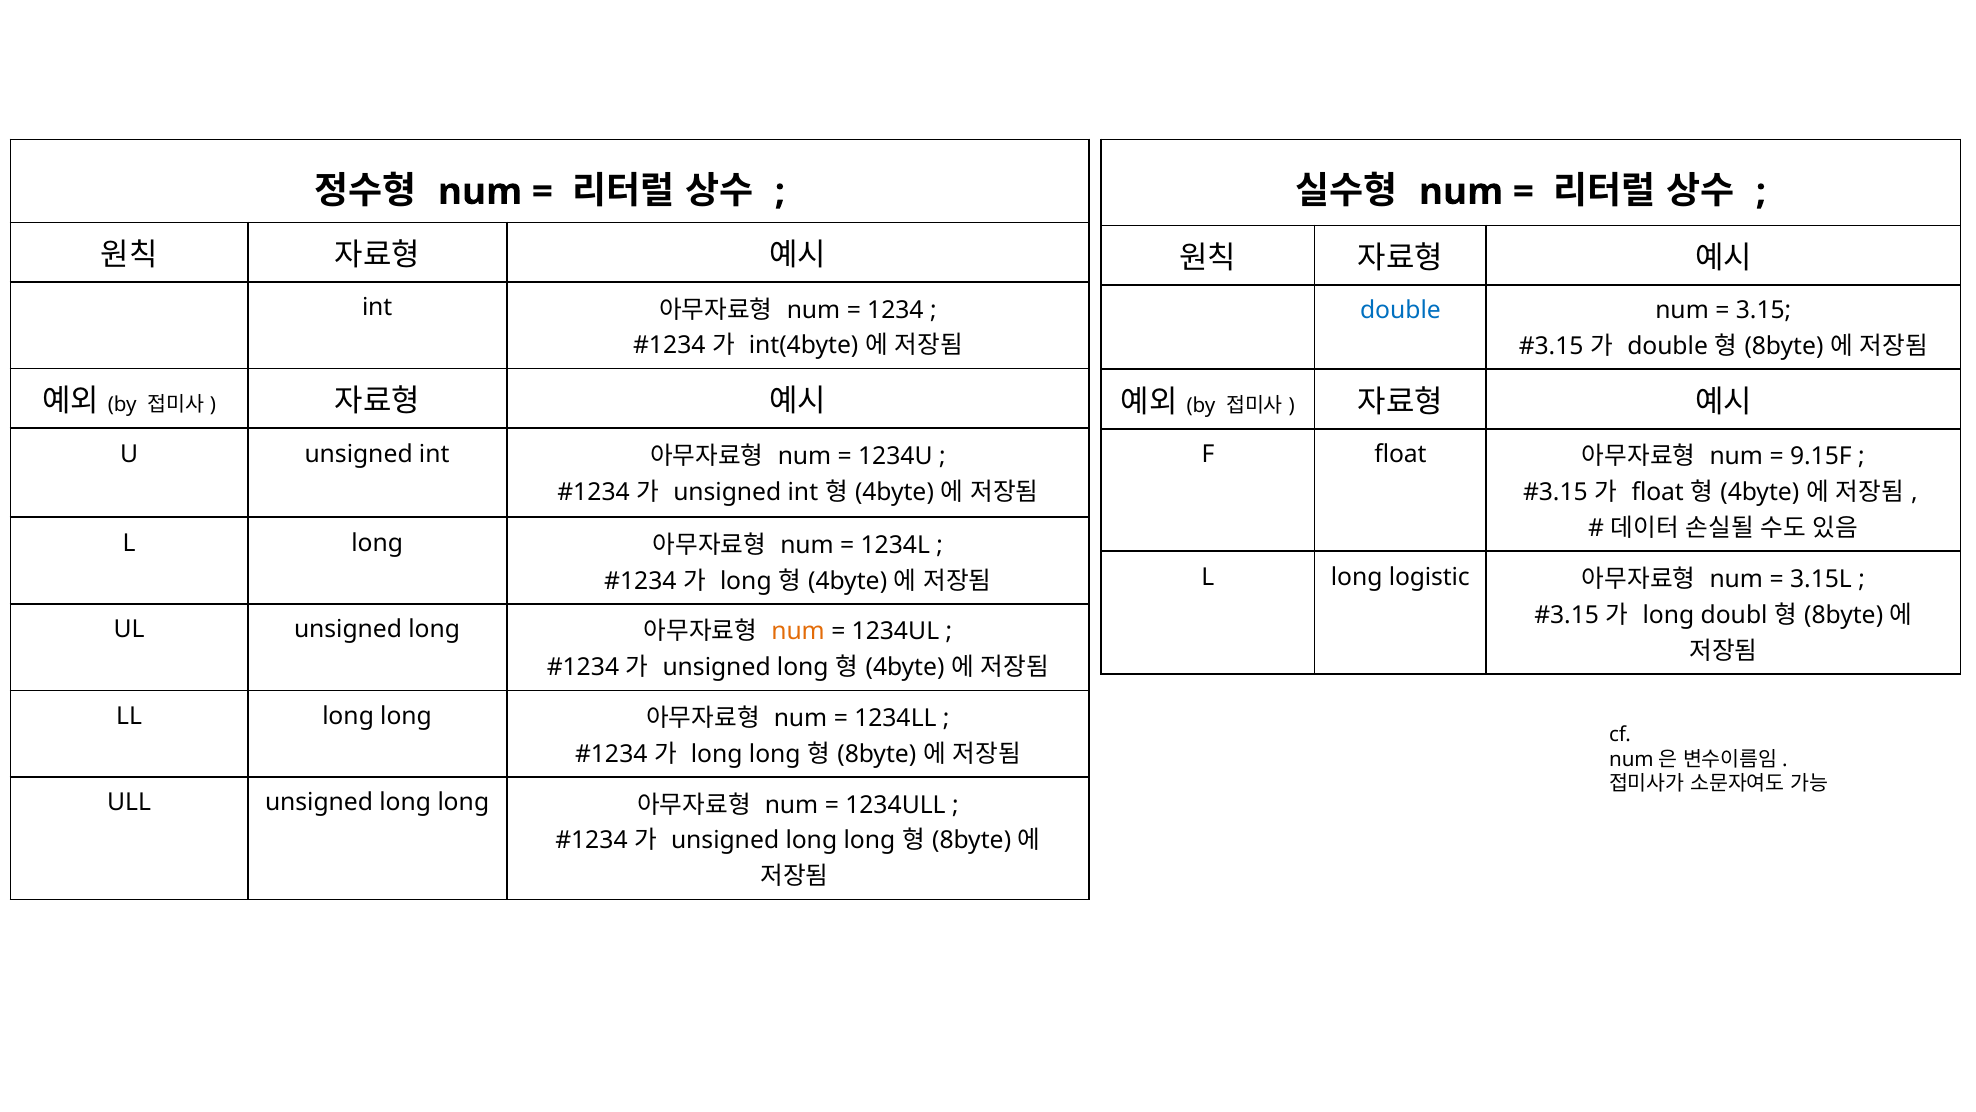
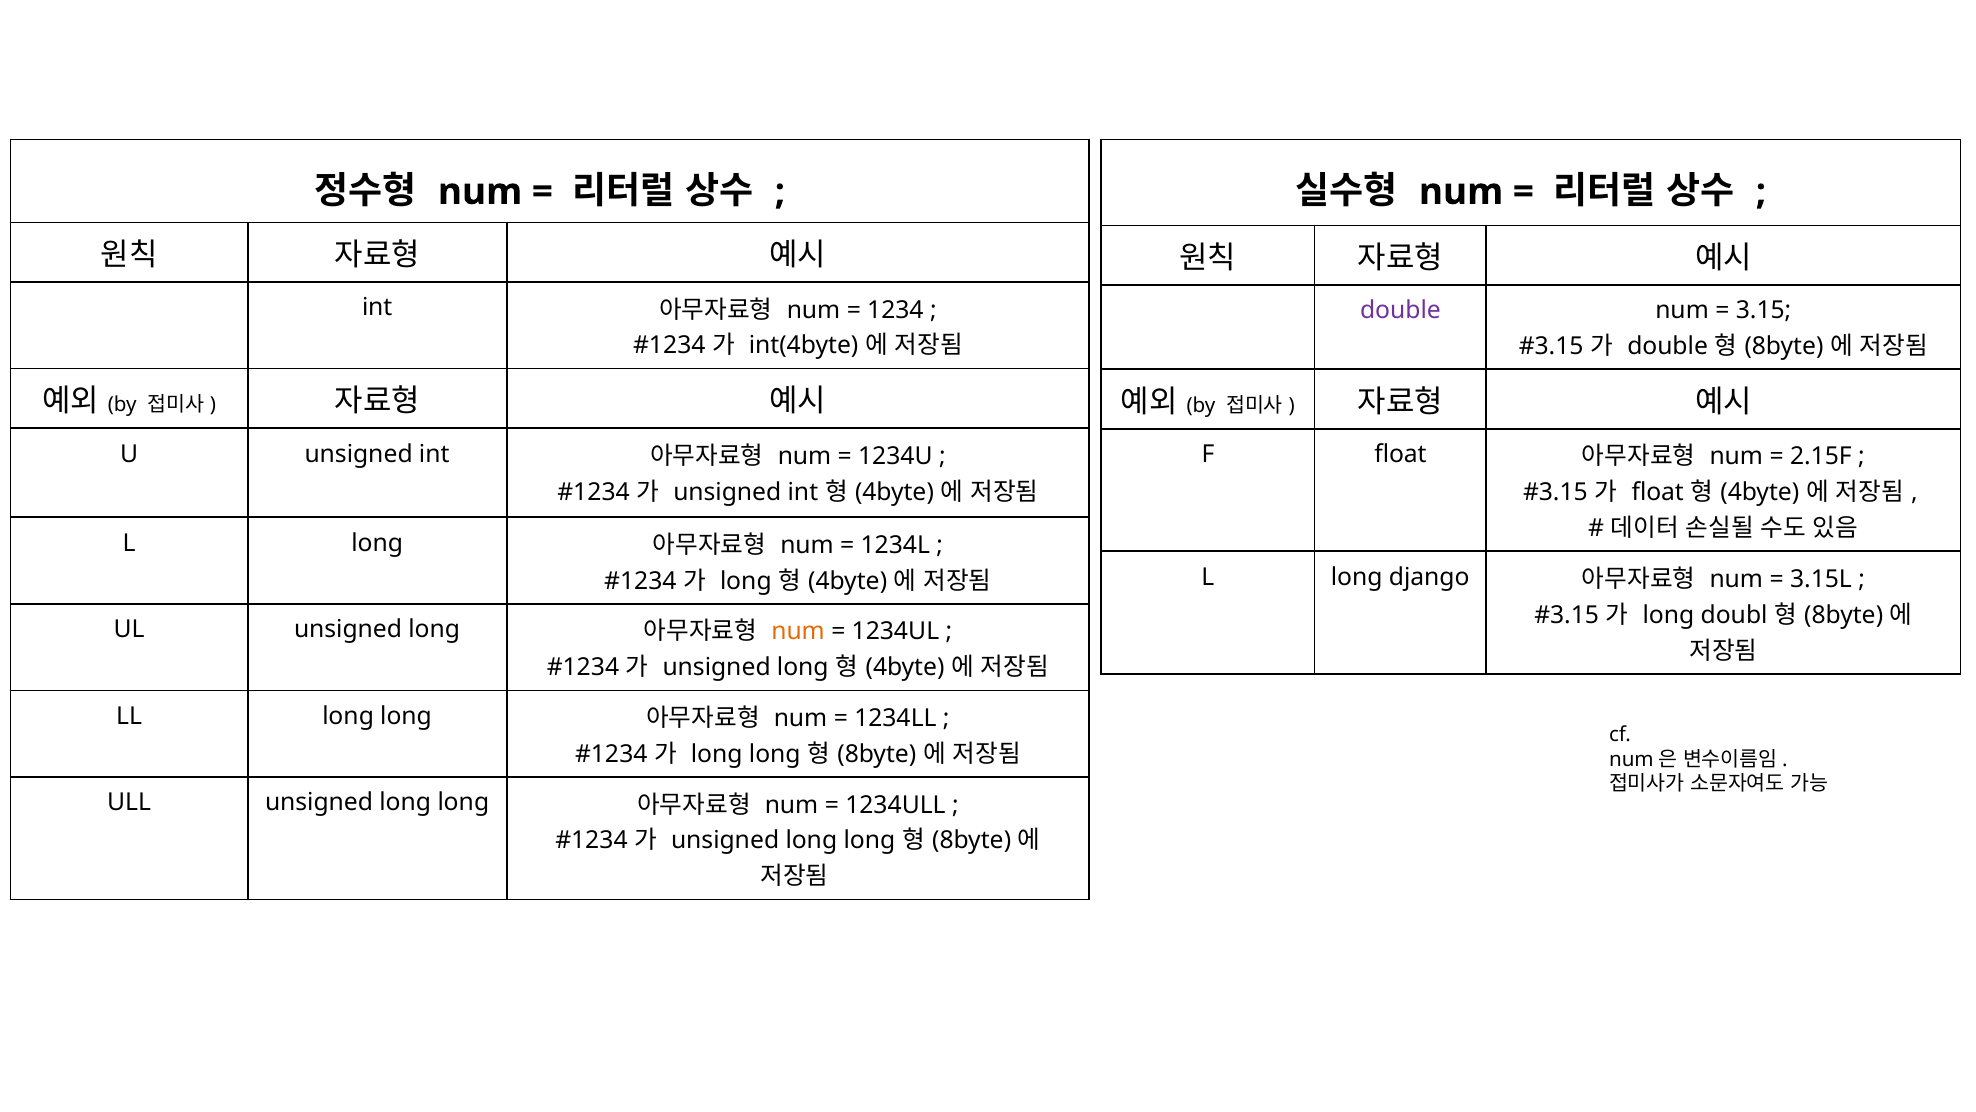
double at (1400, 311) colour: blue -> purple
9.15F: 9.15F -> 2.15F
logistic: logistic -> django
